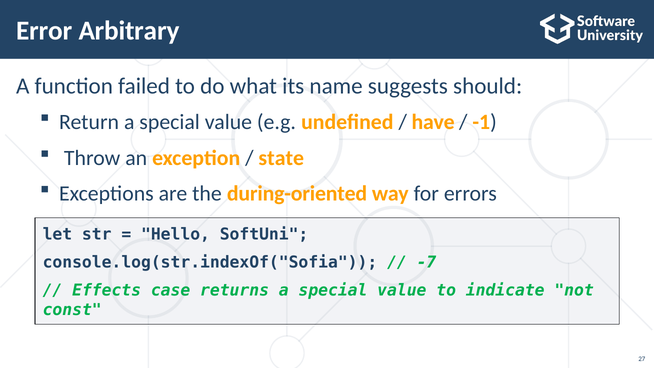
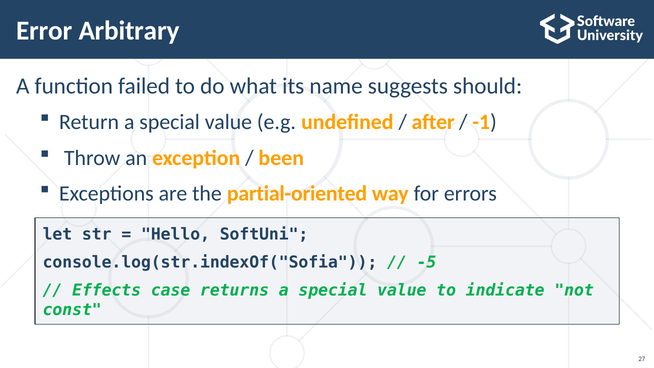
have: have -> after
state: state -> been
during-oriented: during-oriented -> partial-oriented
-7: -7 -> -5
